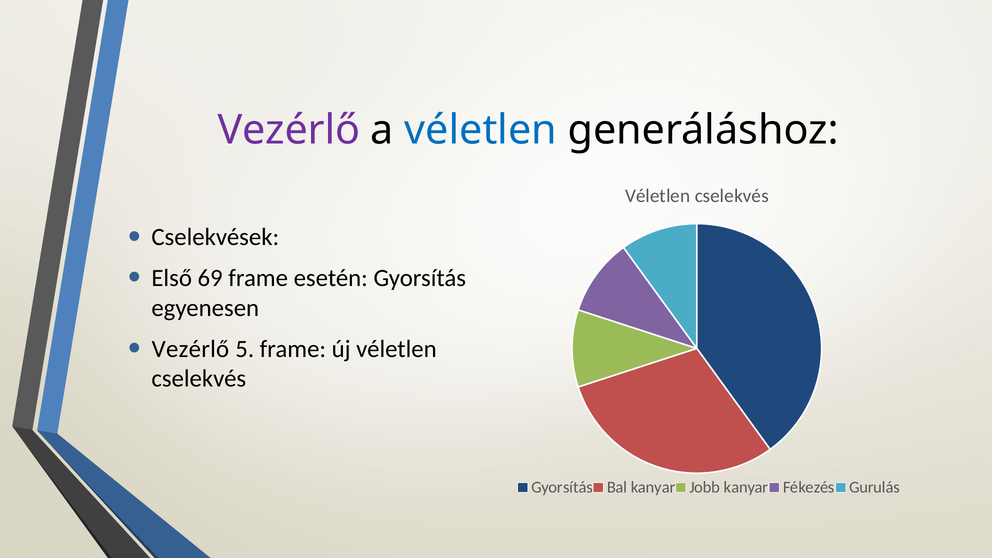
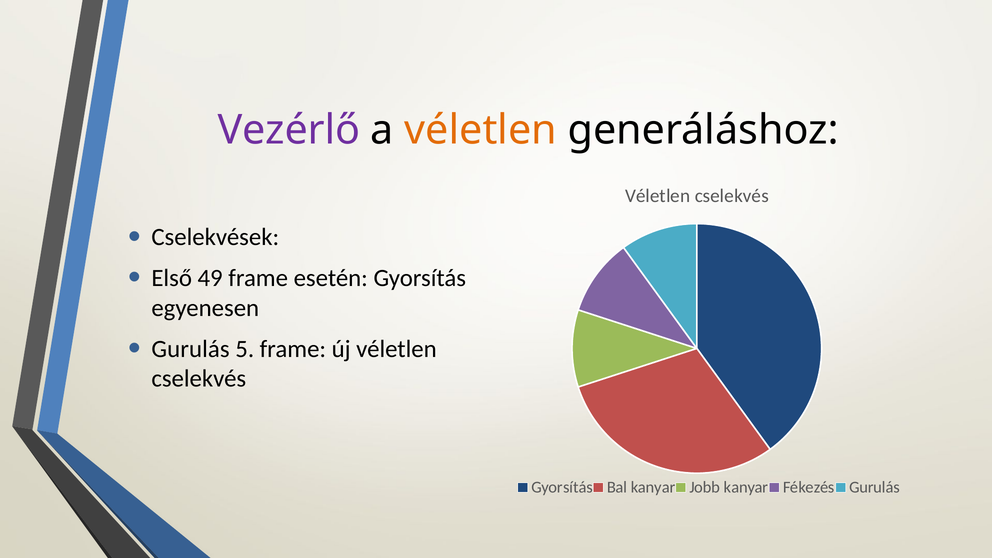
véletlen at (481, 130) colour: blue -> orange
69: 69 -> 49
Vezérlő at (190, 349): Vezérlő -> Gurulás
